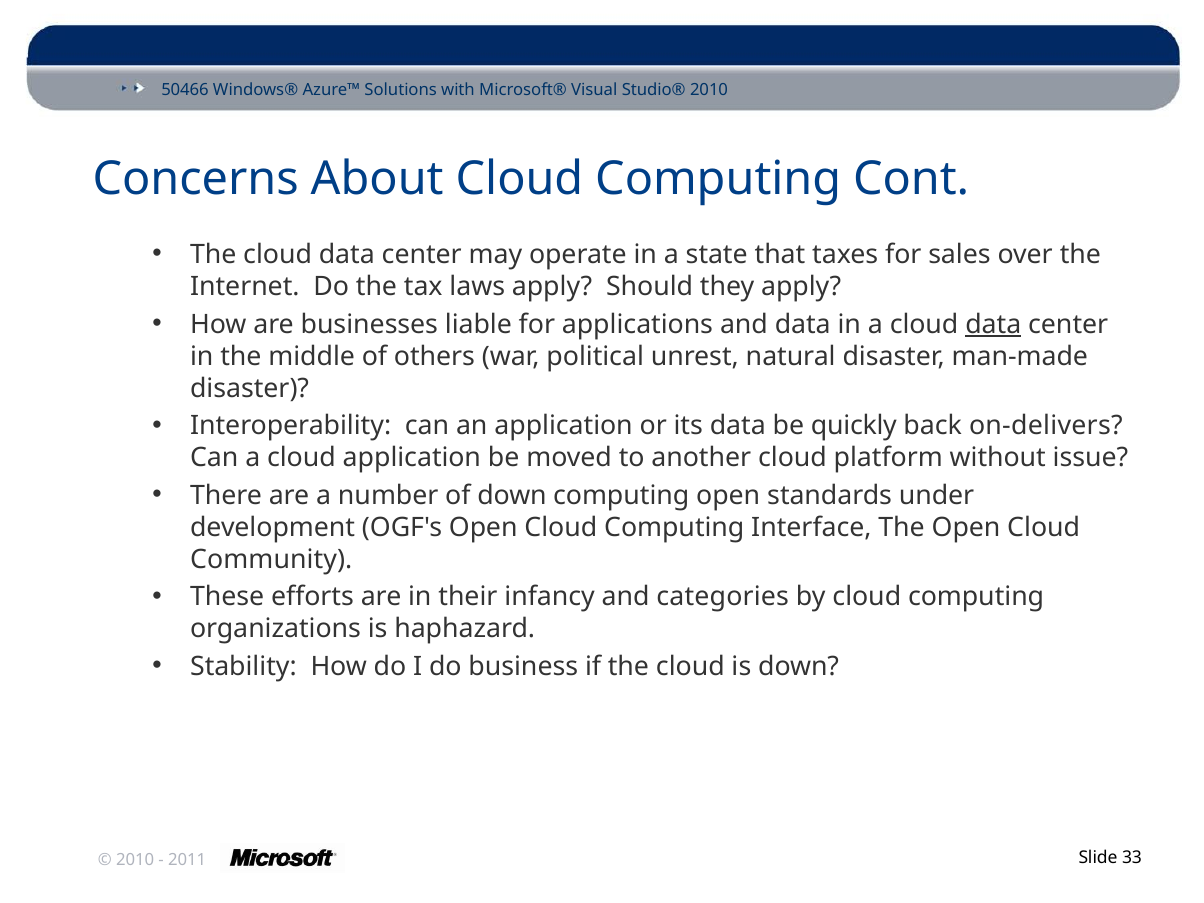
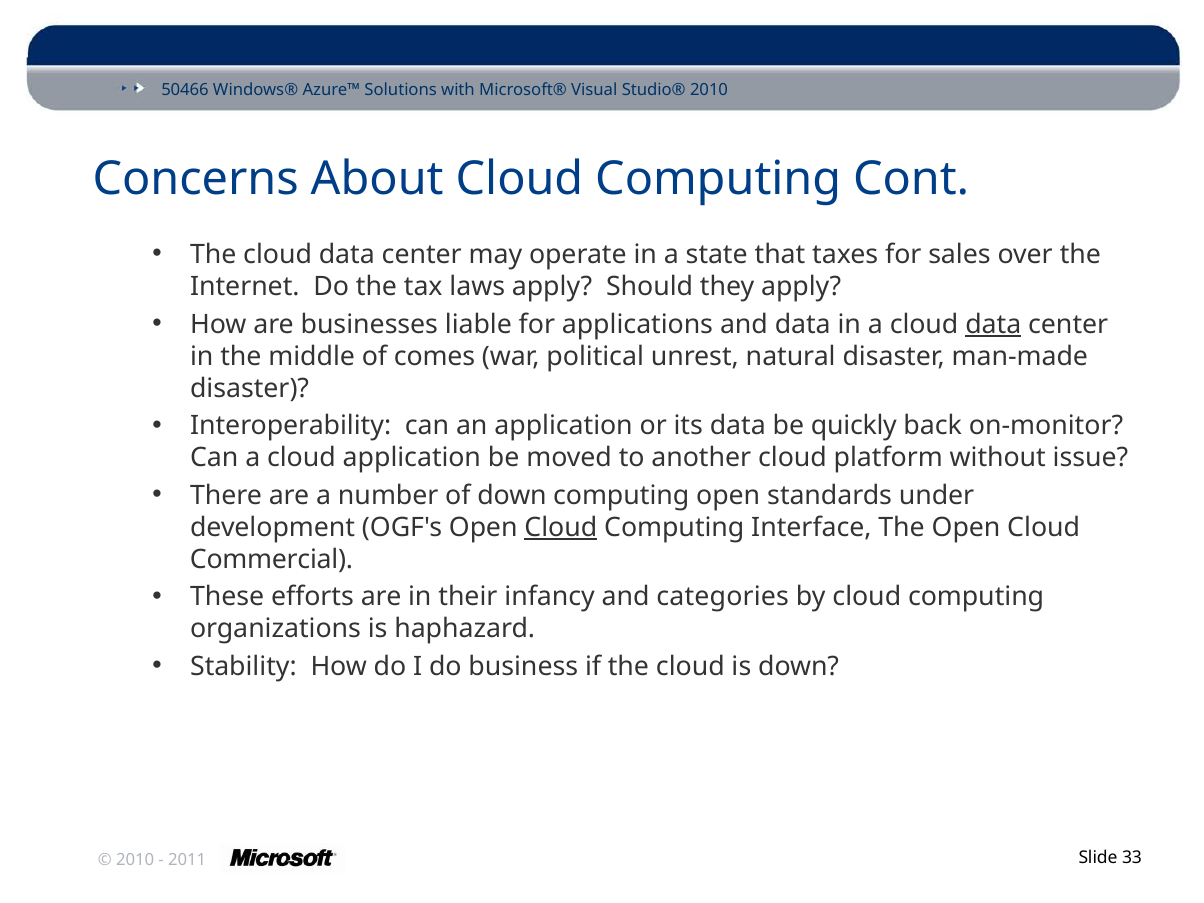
others: others -> comes
on-delivers: on-delivers -> on-monitor
Cloud at (561, 527) underline: none -> present
Community: Community -> Commercial
